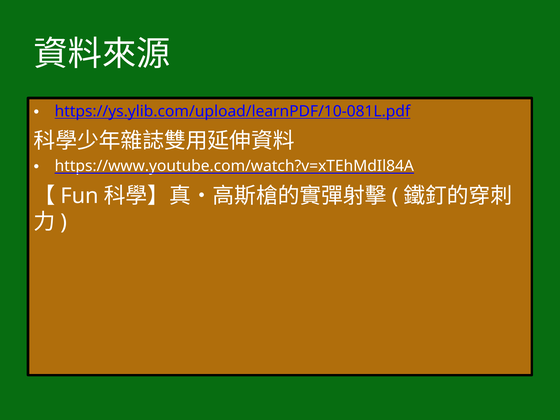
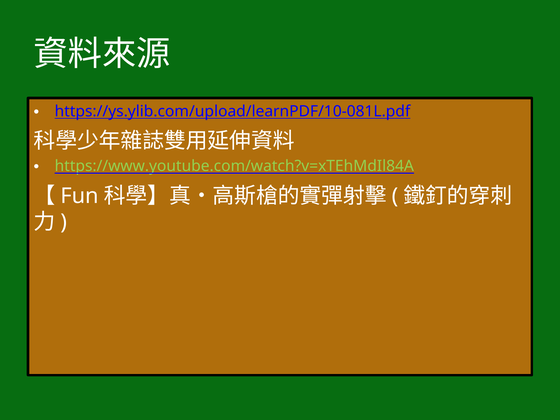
https://www.youtube.com/watch?v=xTEhMdIl84A colour: white -> light green
